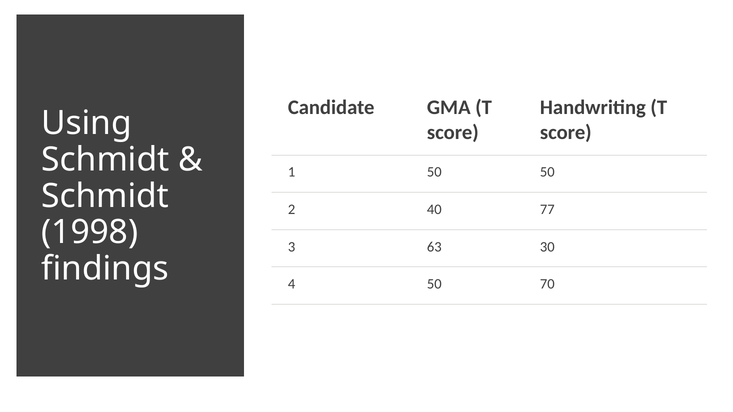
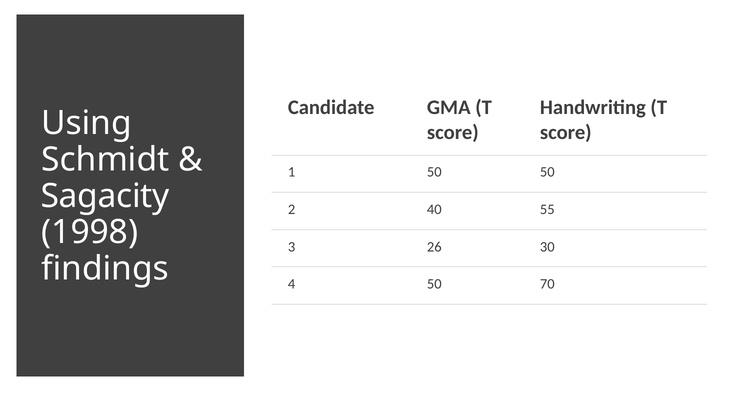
Schmidt at (105, 196): Schmidt -> Sagacity
77: 77 -> 55
63: 63 -> 26
